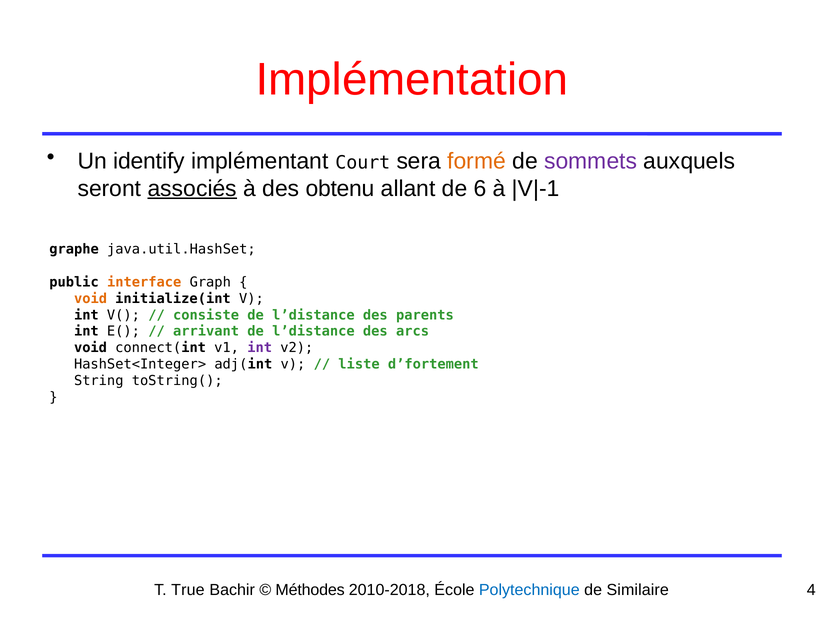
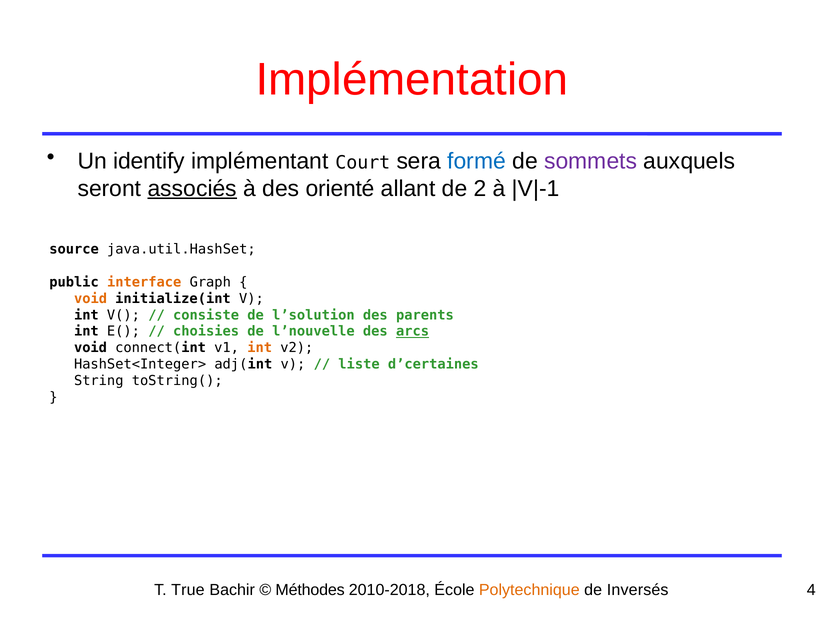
formé colour: orange -> blue
obtenu: obtenu -> orienté
6: 6 -> 2
graphe: graphe -> source
l’distance at (313, 315): l’distance -> l’solution
arrivant: arrivant -> choisies
l’distance at (313, 331): l’distance -> l’nouvelle
arcs underline: none -> present
int at (260, 348) colour: purple -> orange
d’fortement: d’fortement -> d’certaines
Polytechnique colour: blue -> orange
Similaire: Similaire -> Inversés
